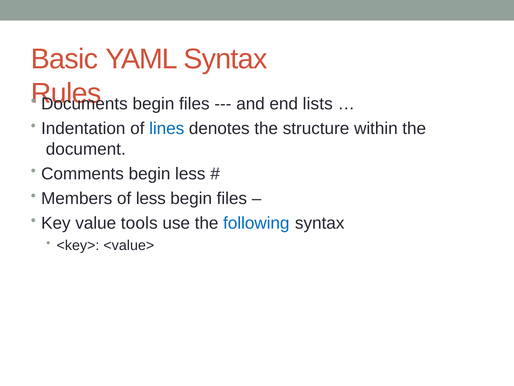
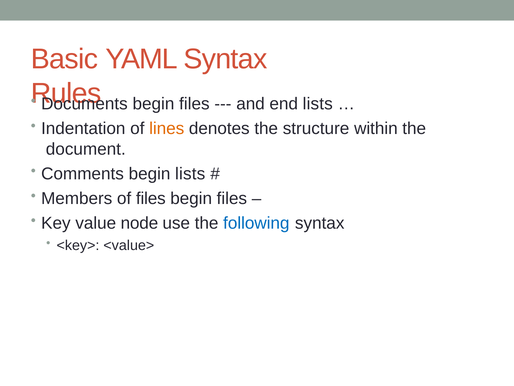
lines colour: blue -> orange
begin less: less -> lists
of less: less -> files
tools: tools -> node
